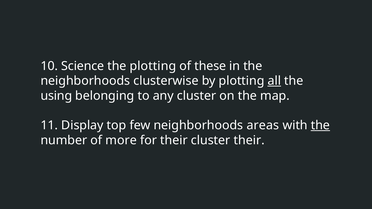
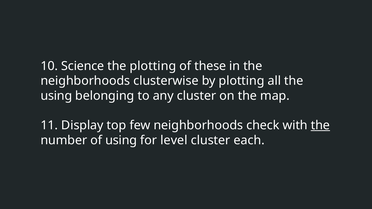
all underline: present -> none
areas: areas -> check
of more: more -> using
for their: their -> level
cluster their: their -> each
